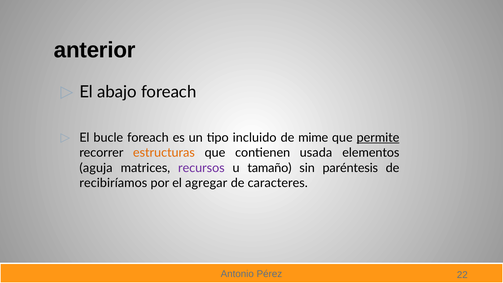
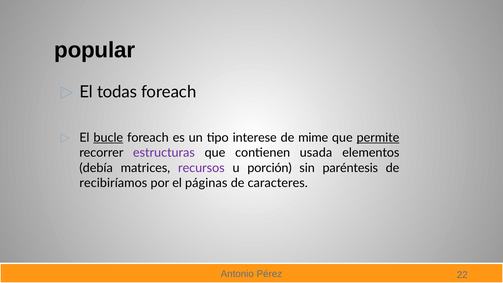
anterior: anterior -> popular
abajo: abajo -> todas
bucle underline: none -> present
incluido: incluido -> interese
estructuras colour: orange -> purple
aguja: aguja -> debía
tamaño: tamaño -> porción
agregar: agregar -> páginas
